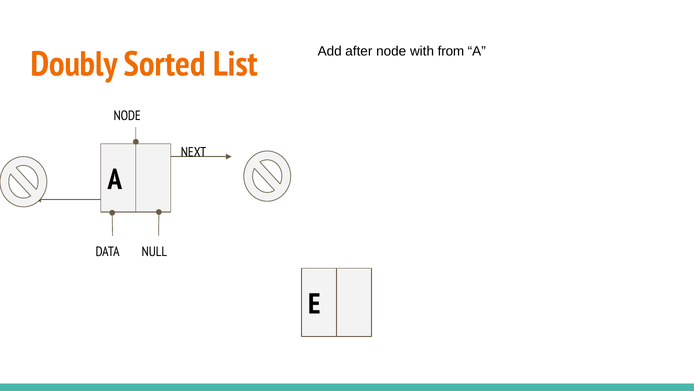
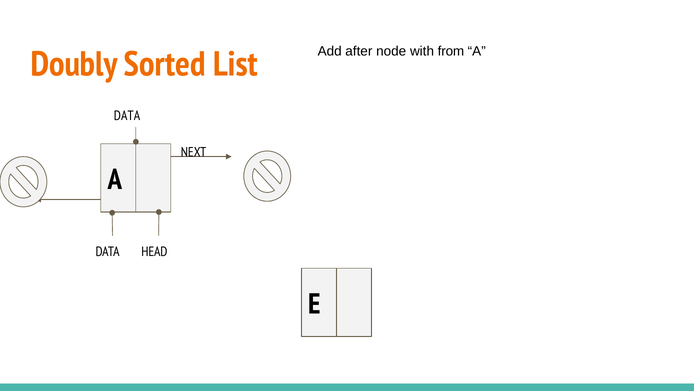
NODE at (127, 116): NODE -> DATA
NULL: NULL -> HEAD
